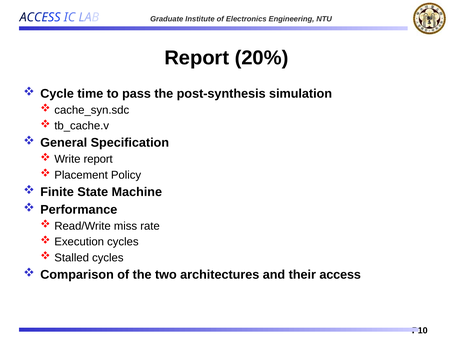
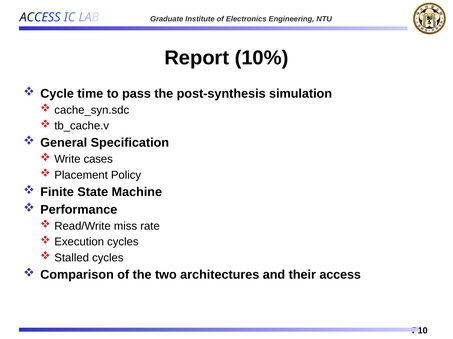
20%: 20% -> 10%
Write report: report -> cases
